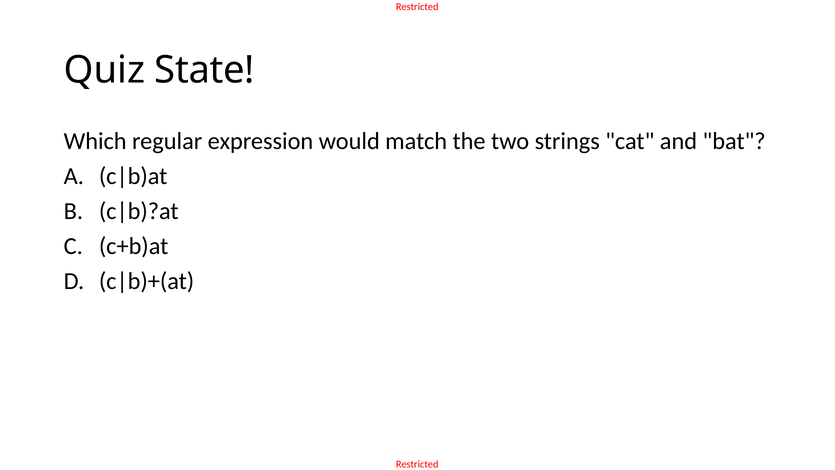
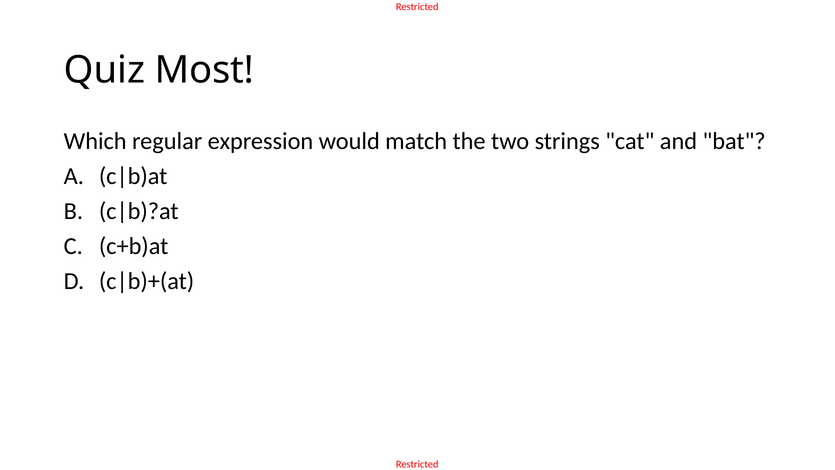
State: State -> Most
